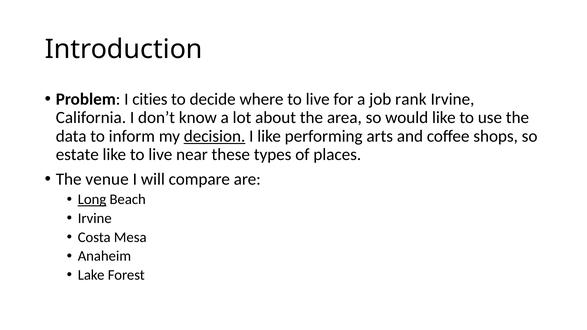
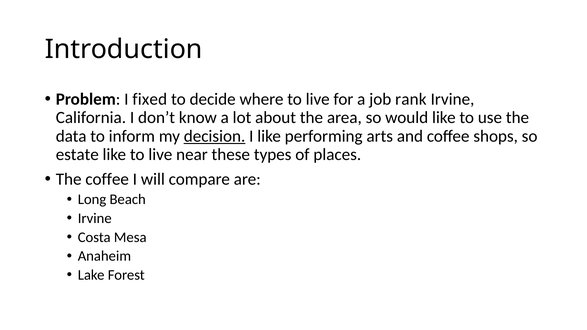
cities: cities -> fixed
The venue: venue -> coffee
Long underline: present -> none
